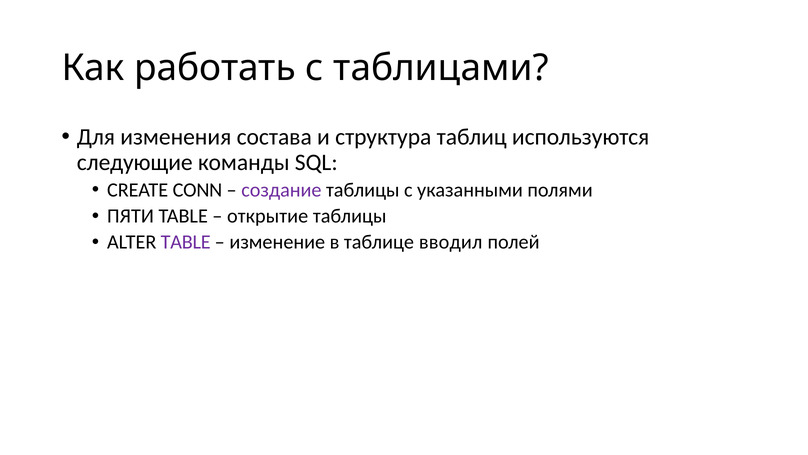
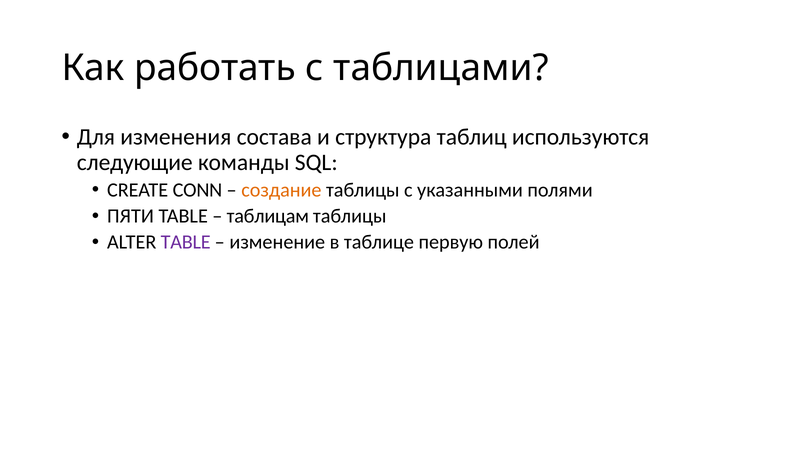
создание colour: purple -> orange
открытие: открытие -> таблицам
вводил: вводил -> первую
